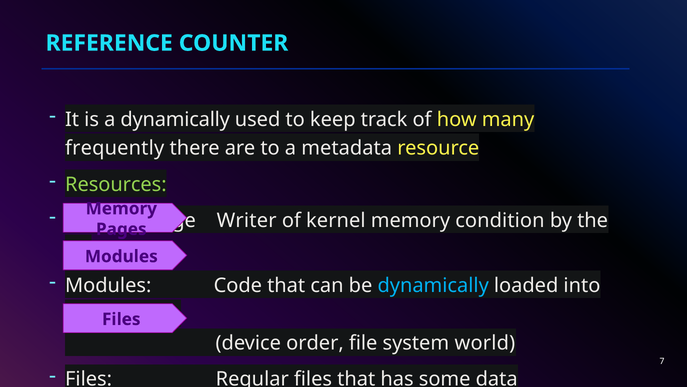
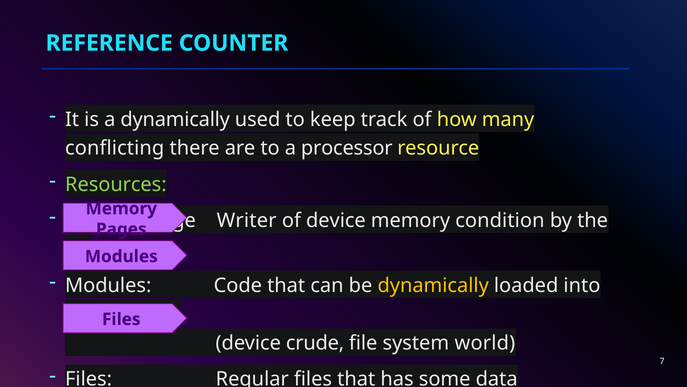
frequently: frequently -> conflicting
metadata: metadata -> processor
of kernel: kernel -> device
dynamically at (433, 285) colour: light blue -> yellow
order: order -> crude
